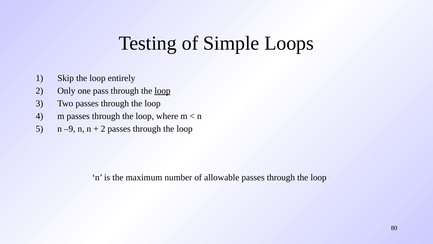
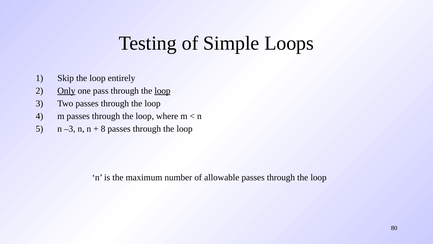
Only underline: none -> present
–9: –9 -> –3
2 at (103, 129): 2 -> 8
